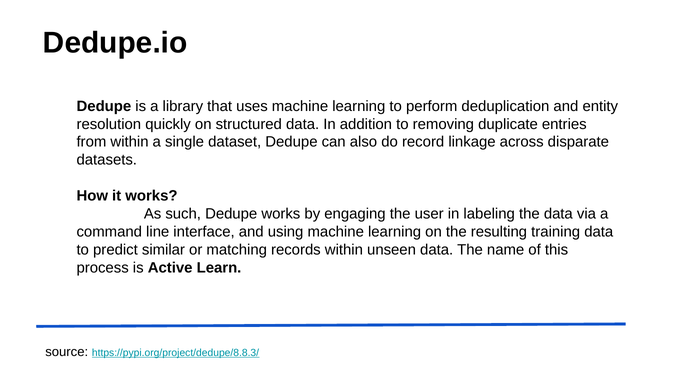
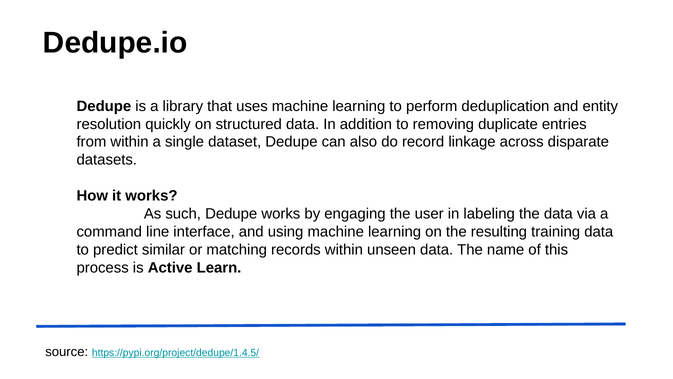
https://pypi.org/project/dedupe/8.8.3/: https://pypi.org/project/dedupe/8.8.3/ -> https://pypi.org/project/dedupe/1.4.5/
